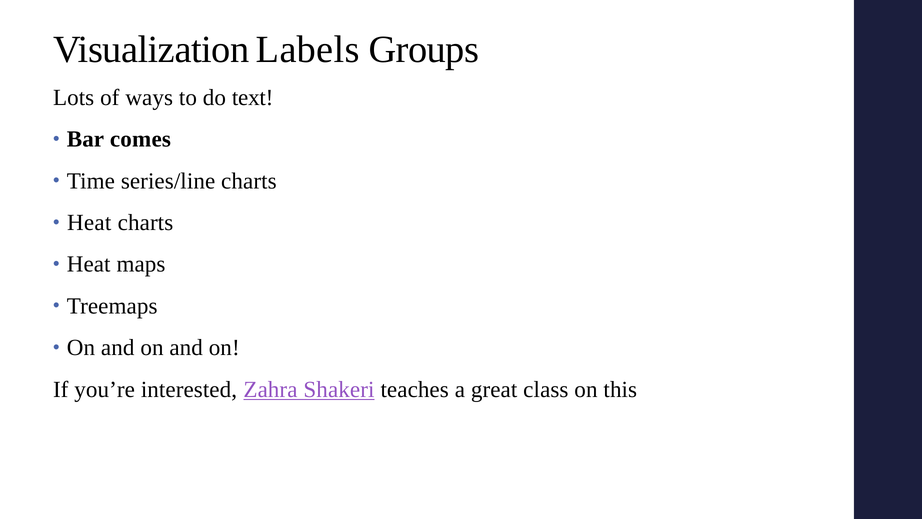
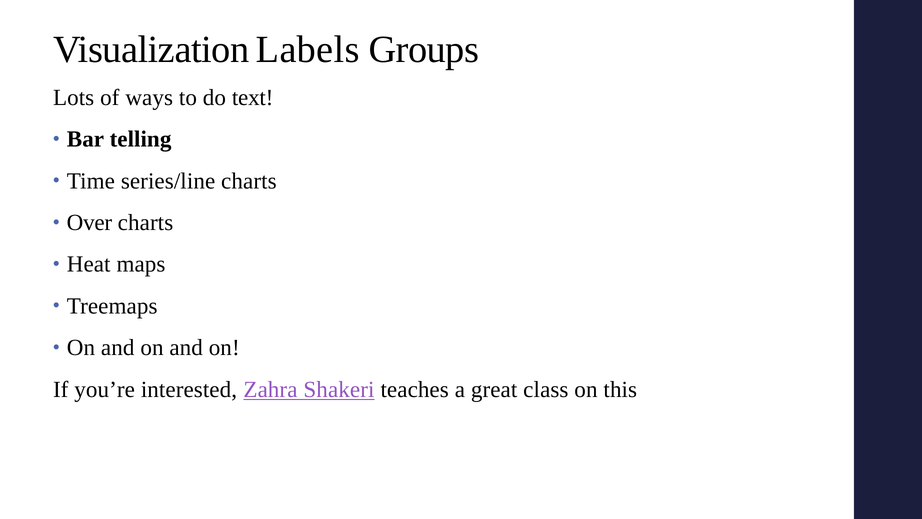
comes: comes -> telling
Heat at (89, 222): Heat -> Over
